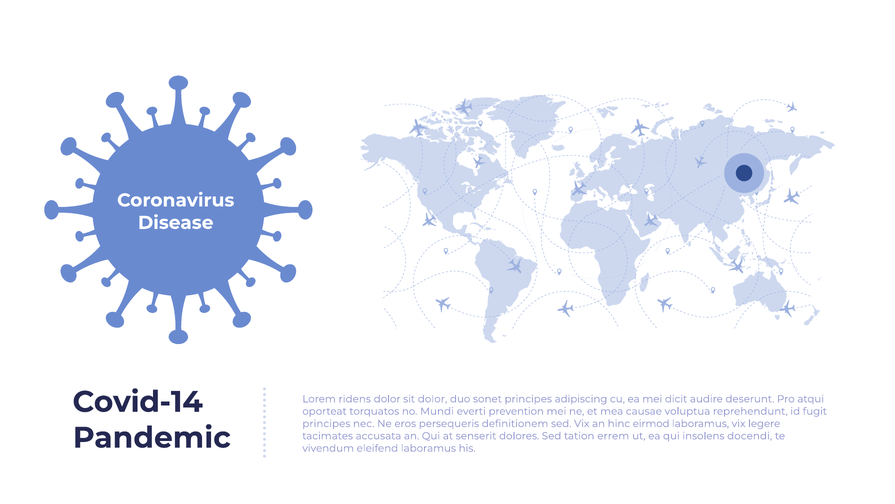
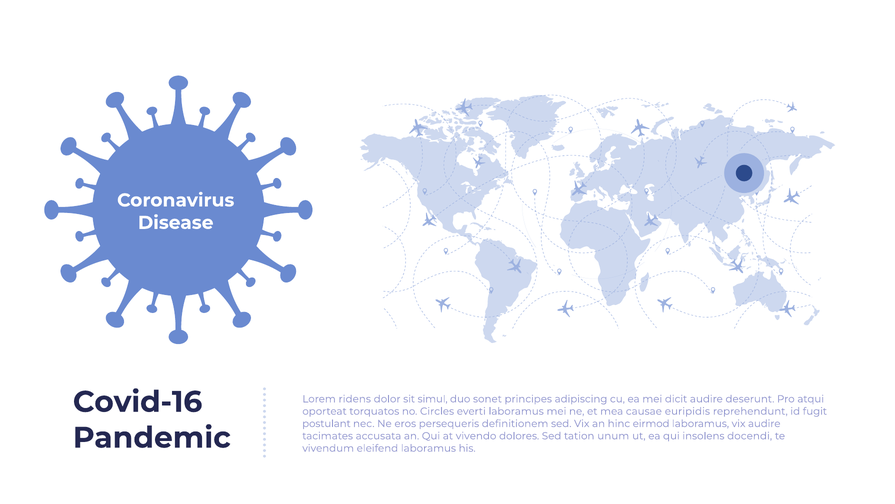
Covid-14: Covid-14 -> Covid-16
sit dolor: dolor -> simul
Mundi: Mundi -> Circles
everti prevention: prevention -> laboramus
voluptua: voluptua -> euripidis
principes at (326, 423): principes -> postulant
vix legere: legere -> audire
senserit: senserit -> vivendo
errem: errem -> unum
